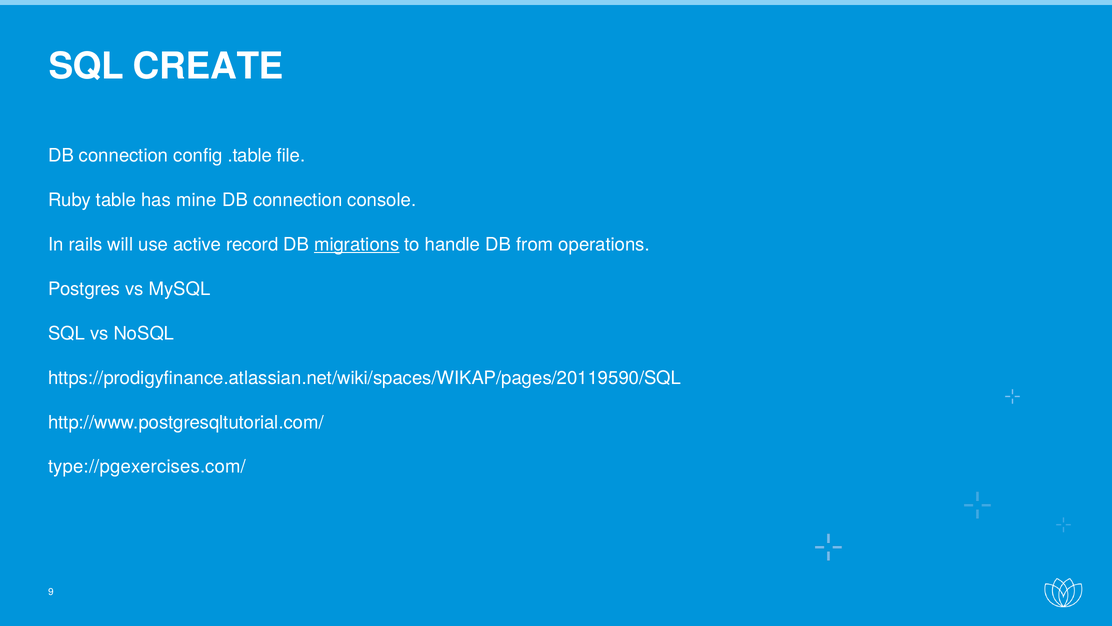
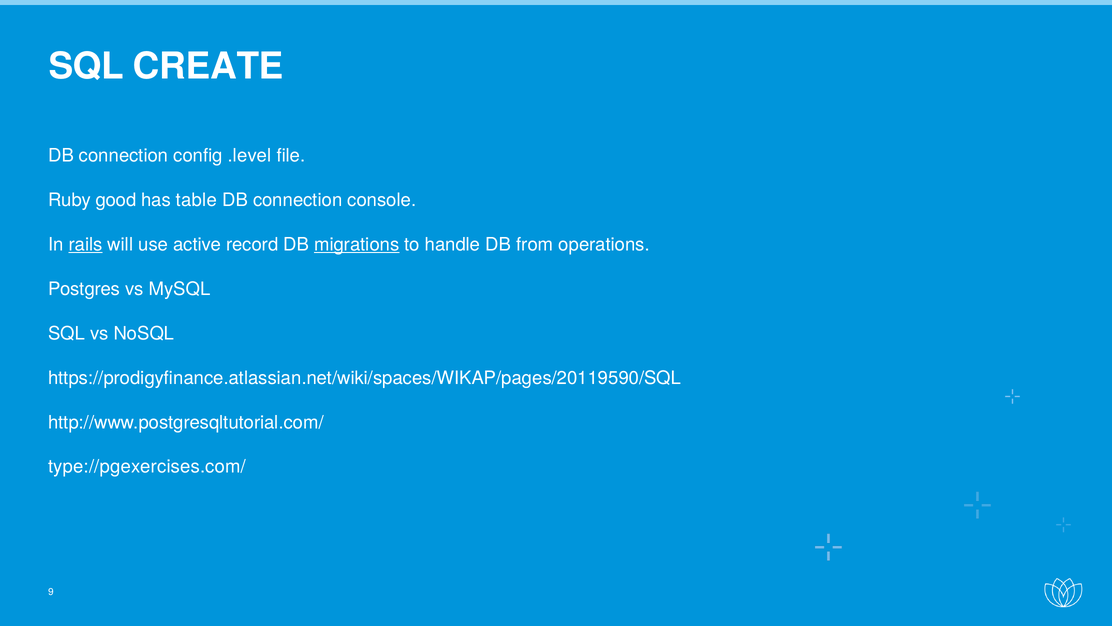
.table: .table -> .level
table: table -> good
mine: mine -> table
rails underline: none -> present
